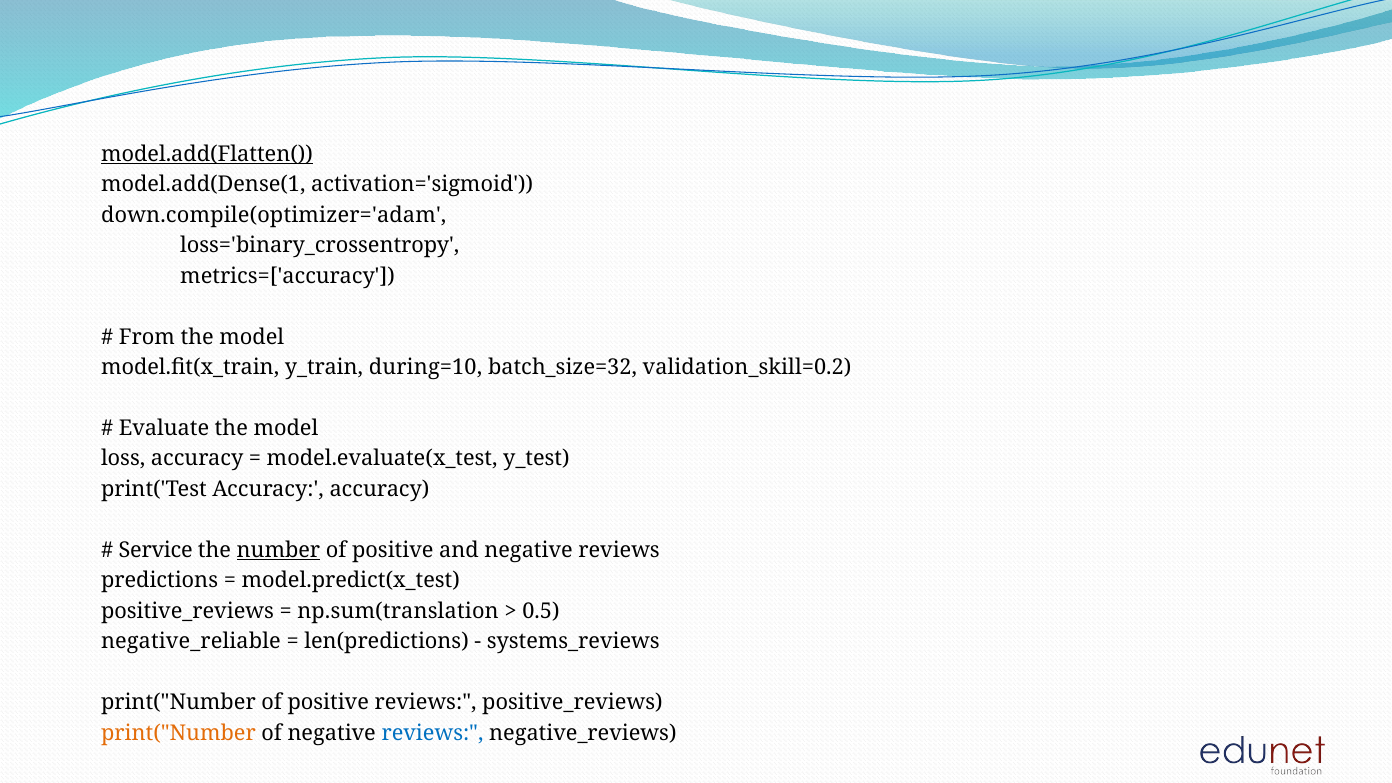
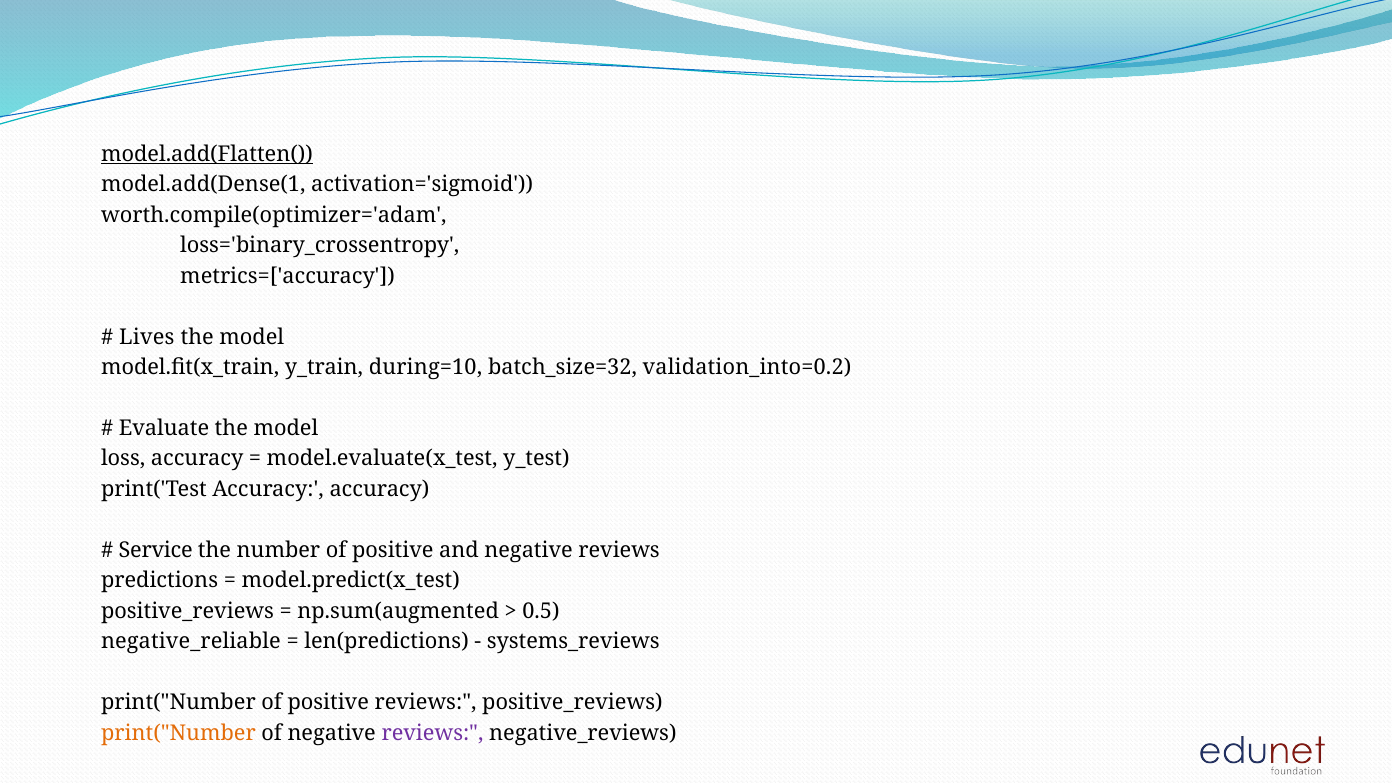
down.compile(optimizer='adam: down.compile(optimizer='adam -> worth.compile(optimizer='adam
From: From -> Lives
validation_skill=0.2: validation_skill=0.2 -> validation_into=0.2
number underline: present -> none
np.sum(translation: np.sum(translation -> np.sum(augmented
reviews at (433, 733) colour: blue -> purple
